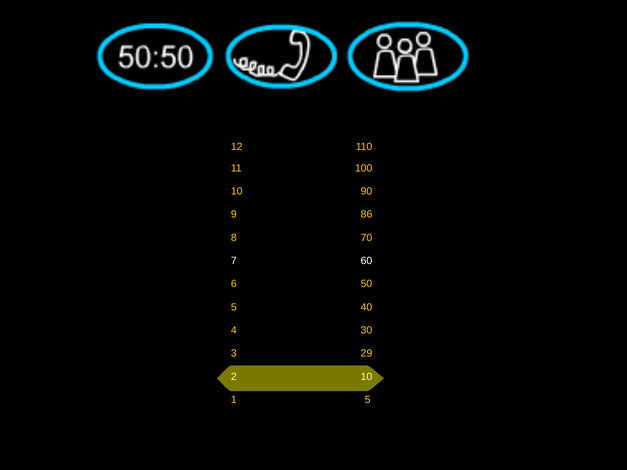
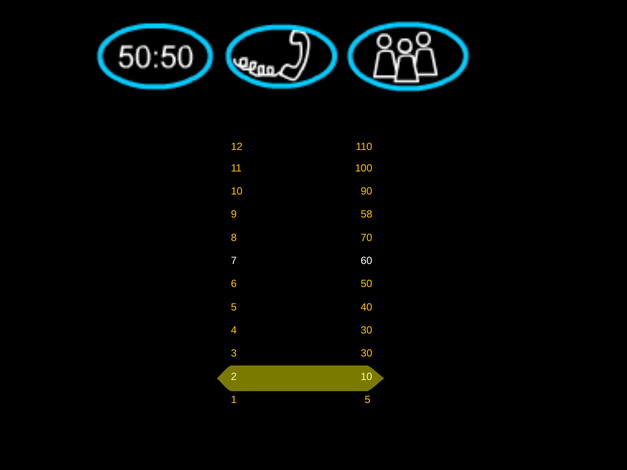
86: 86 -> 58
3 29: 29 -> 30
